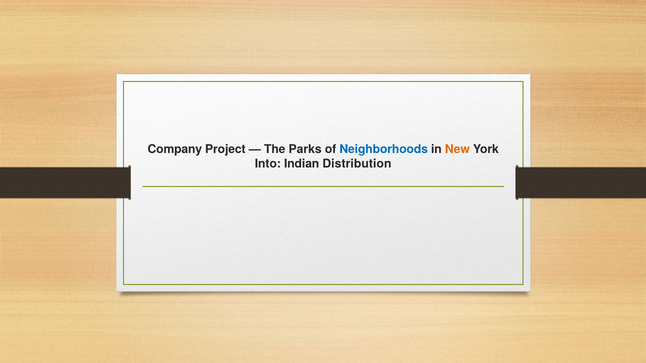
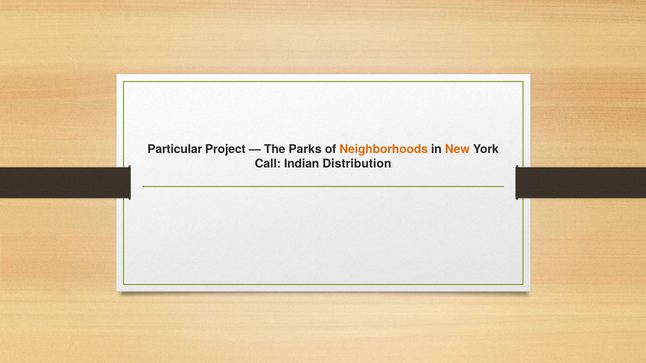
Company: Company -> Particular
Neighborhoods colour: blue -> orange
Into: Into -> Call
